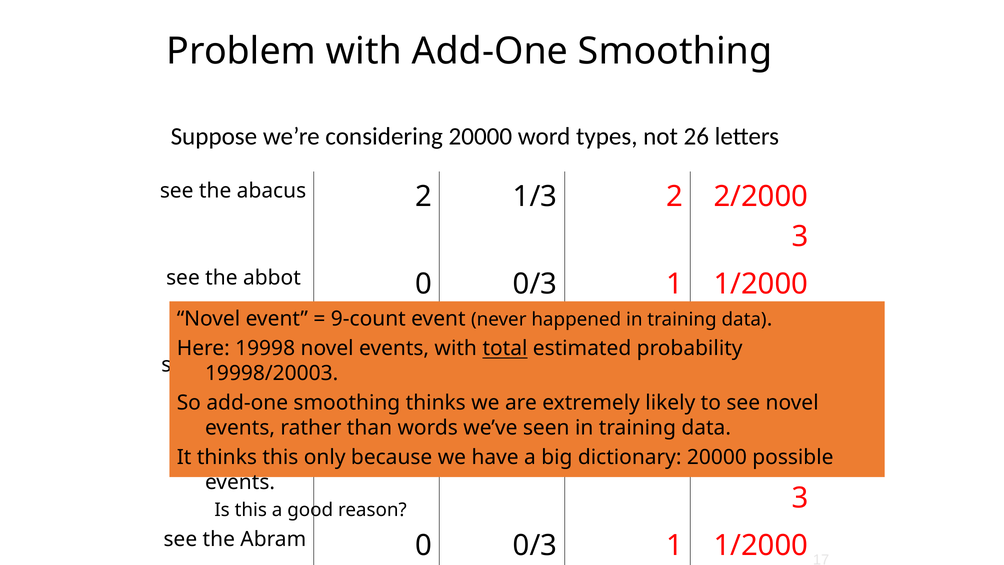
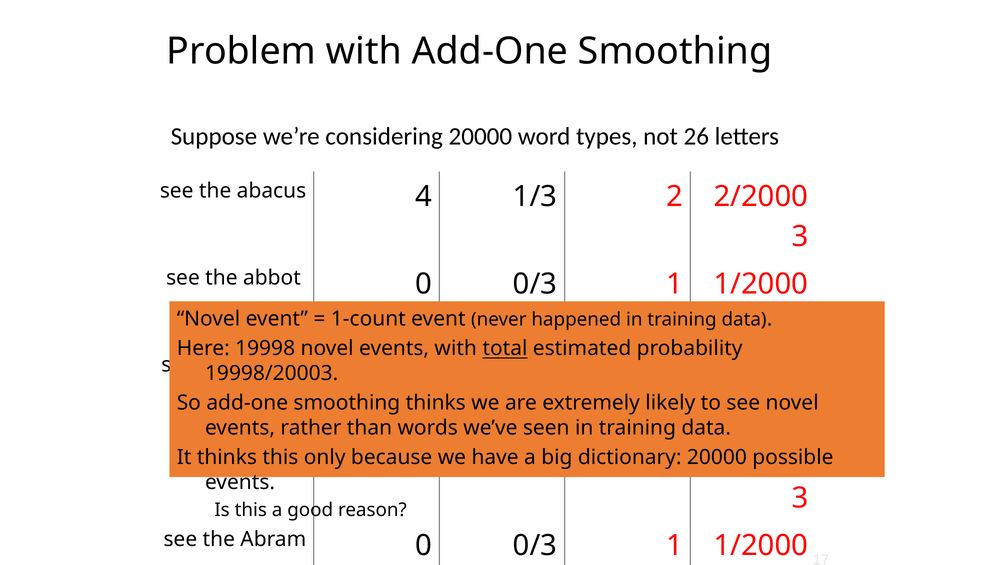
abacus 2: 2 -> 4
9-count: 9-count -> 1-count
